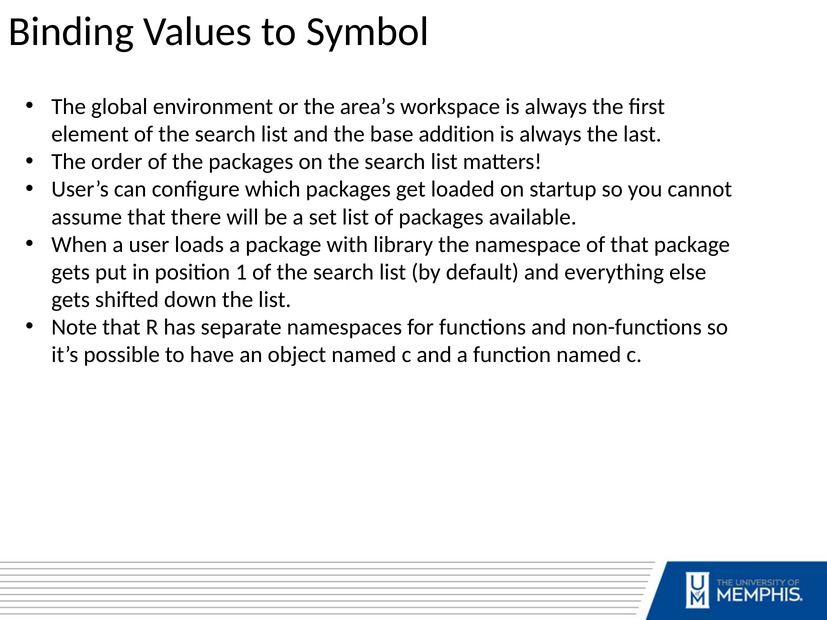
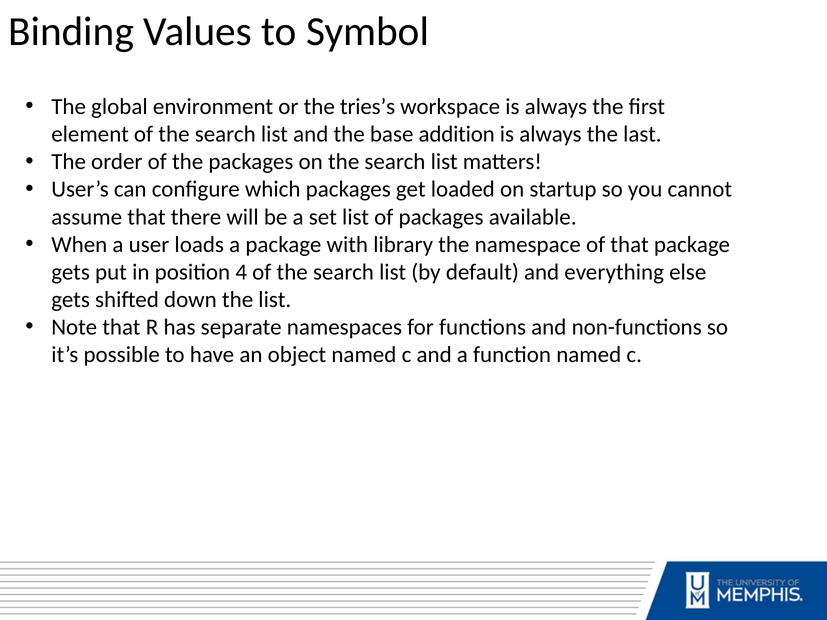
area’s: area’s -> tries’s
1: 1 -> 4
